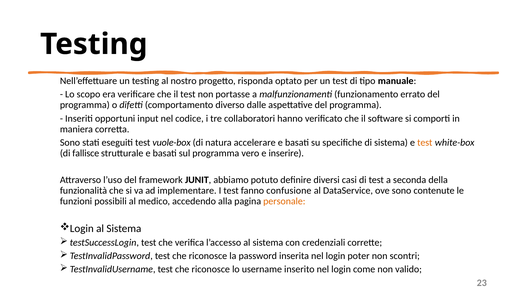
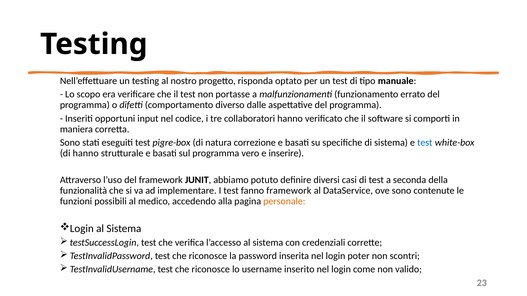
vuole-box: vuole-box -> pigre-box
accelerare: accelerare -> correzione
test at (425, 143) colour: orange -> blue
di fallisce: fallisce -> hanno
fanno confusione: confusione -> framework
